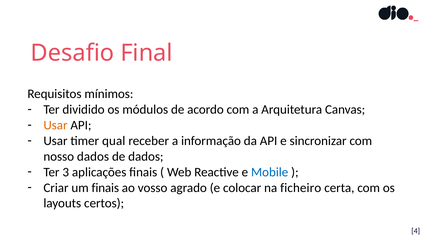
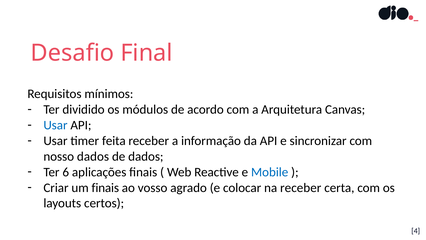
Usar at (55, 125) colour: orange -> blue
qual: qual -> feita
3: 3 -> 6
na ficheiro: ficheiro -> receber
